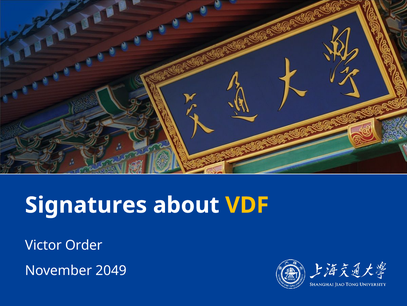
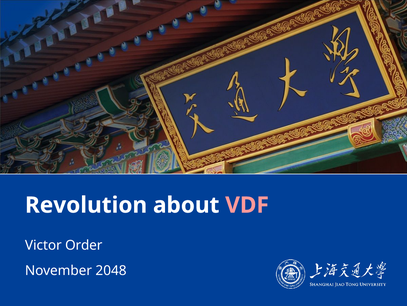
Signatures: Signatures -> Revolution
VDF colour: yellow -> pink
2049: 2049 -> 2048
